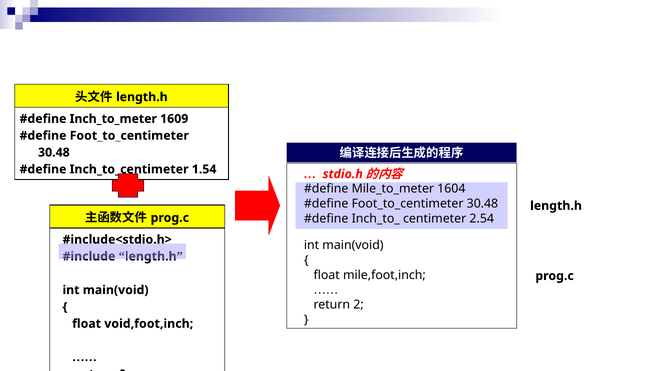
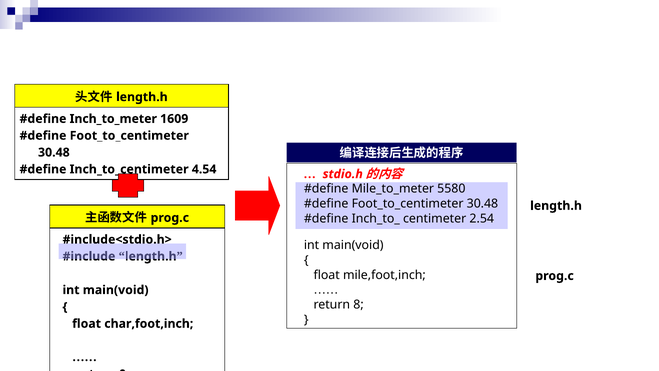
1.54: 1.54 -> 4.54
1604: 1604 -> 5580
2: 2 -> 8
void,foot,inch: void,foot,inch -> char,foot,inch
